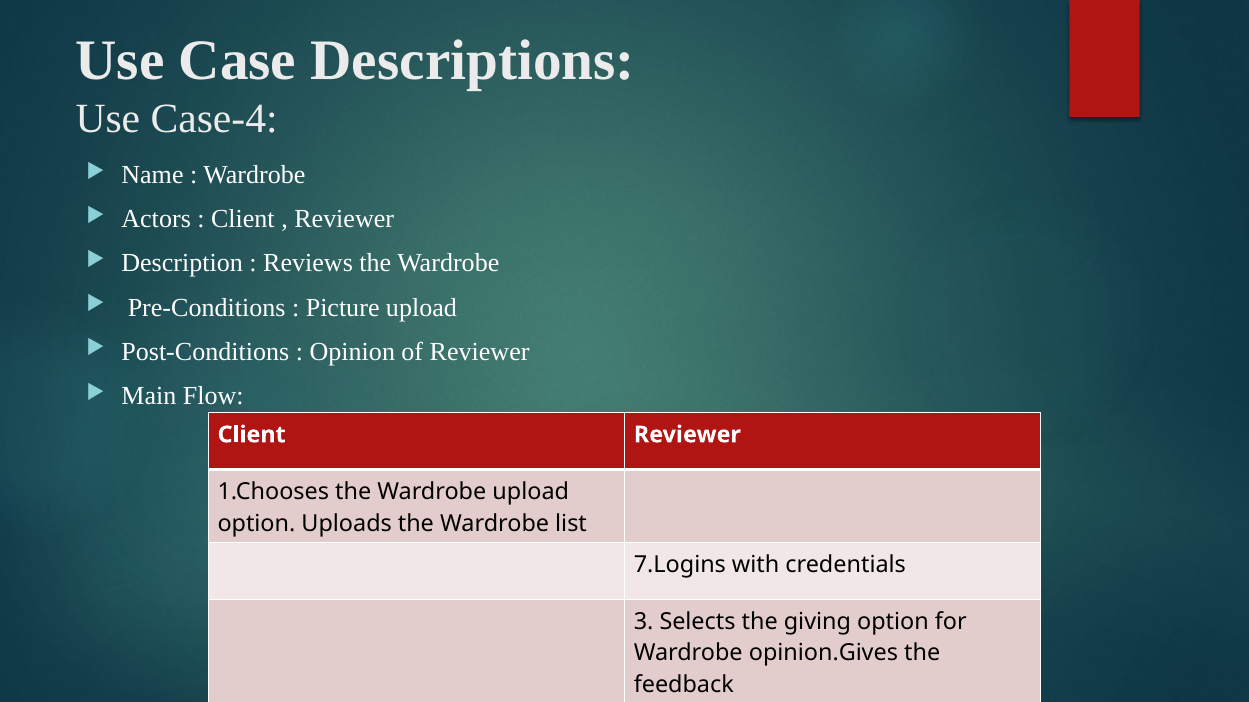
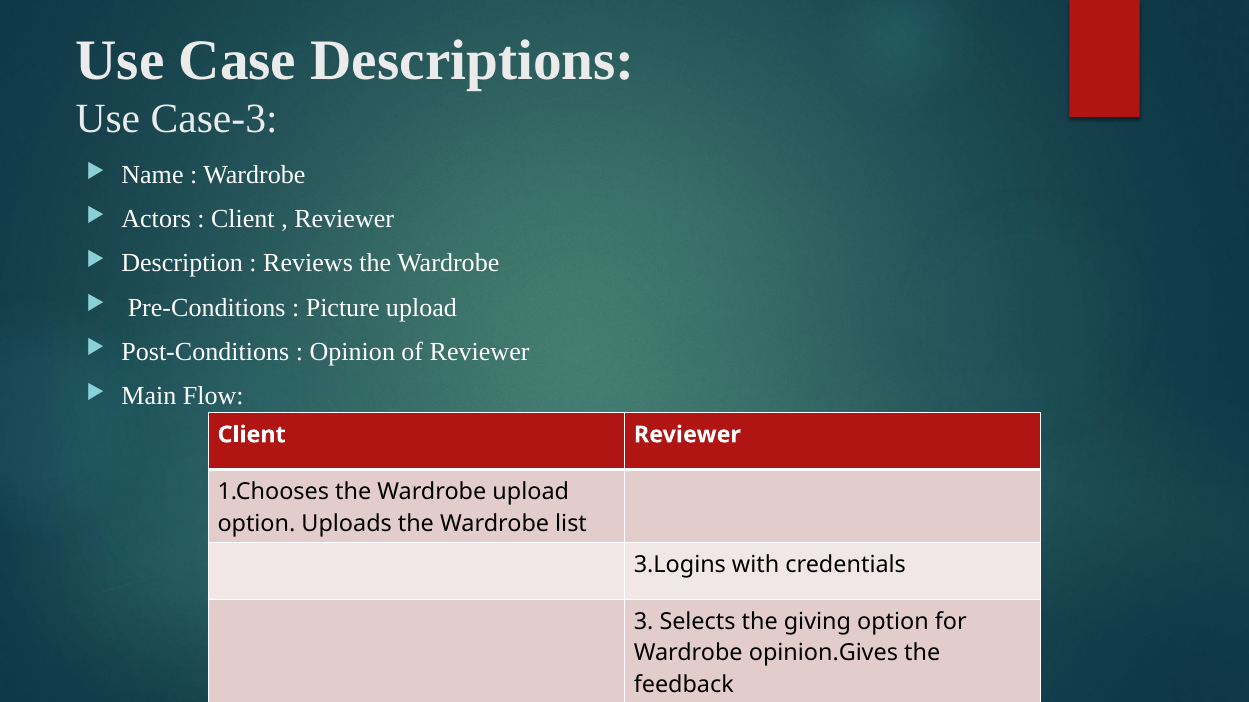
Case-4: Case-4 -> Case-3
7.Logins: 7.Logins -> 3.Logins
